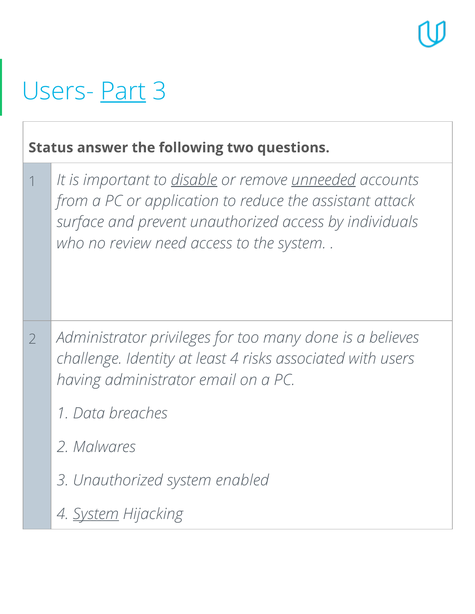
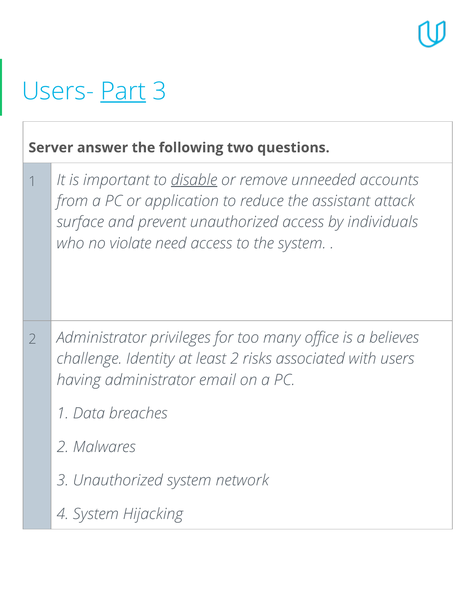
Status: Status -> Server
unneeded underline: present -> none
review: review -> violate
done: done -> office
least 4: 4 -> 2
enabled: enabled -> network
System at (96, 515) underline: present -> none
